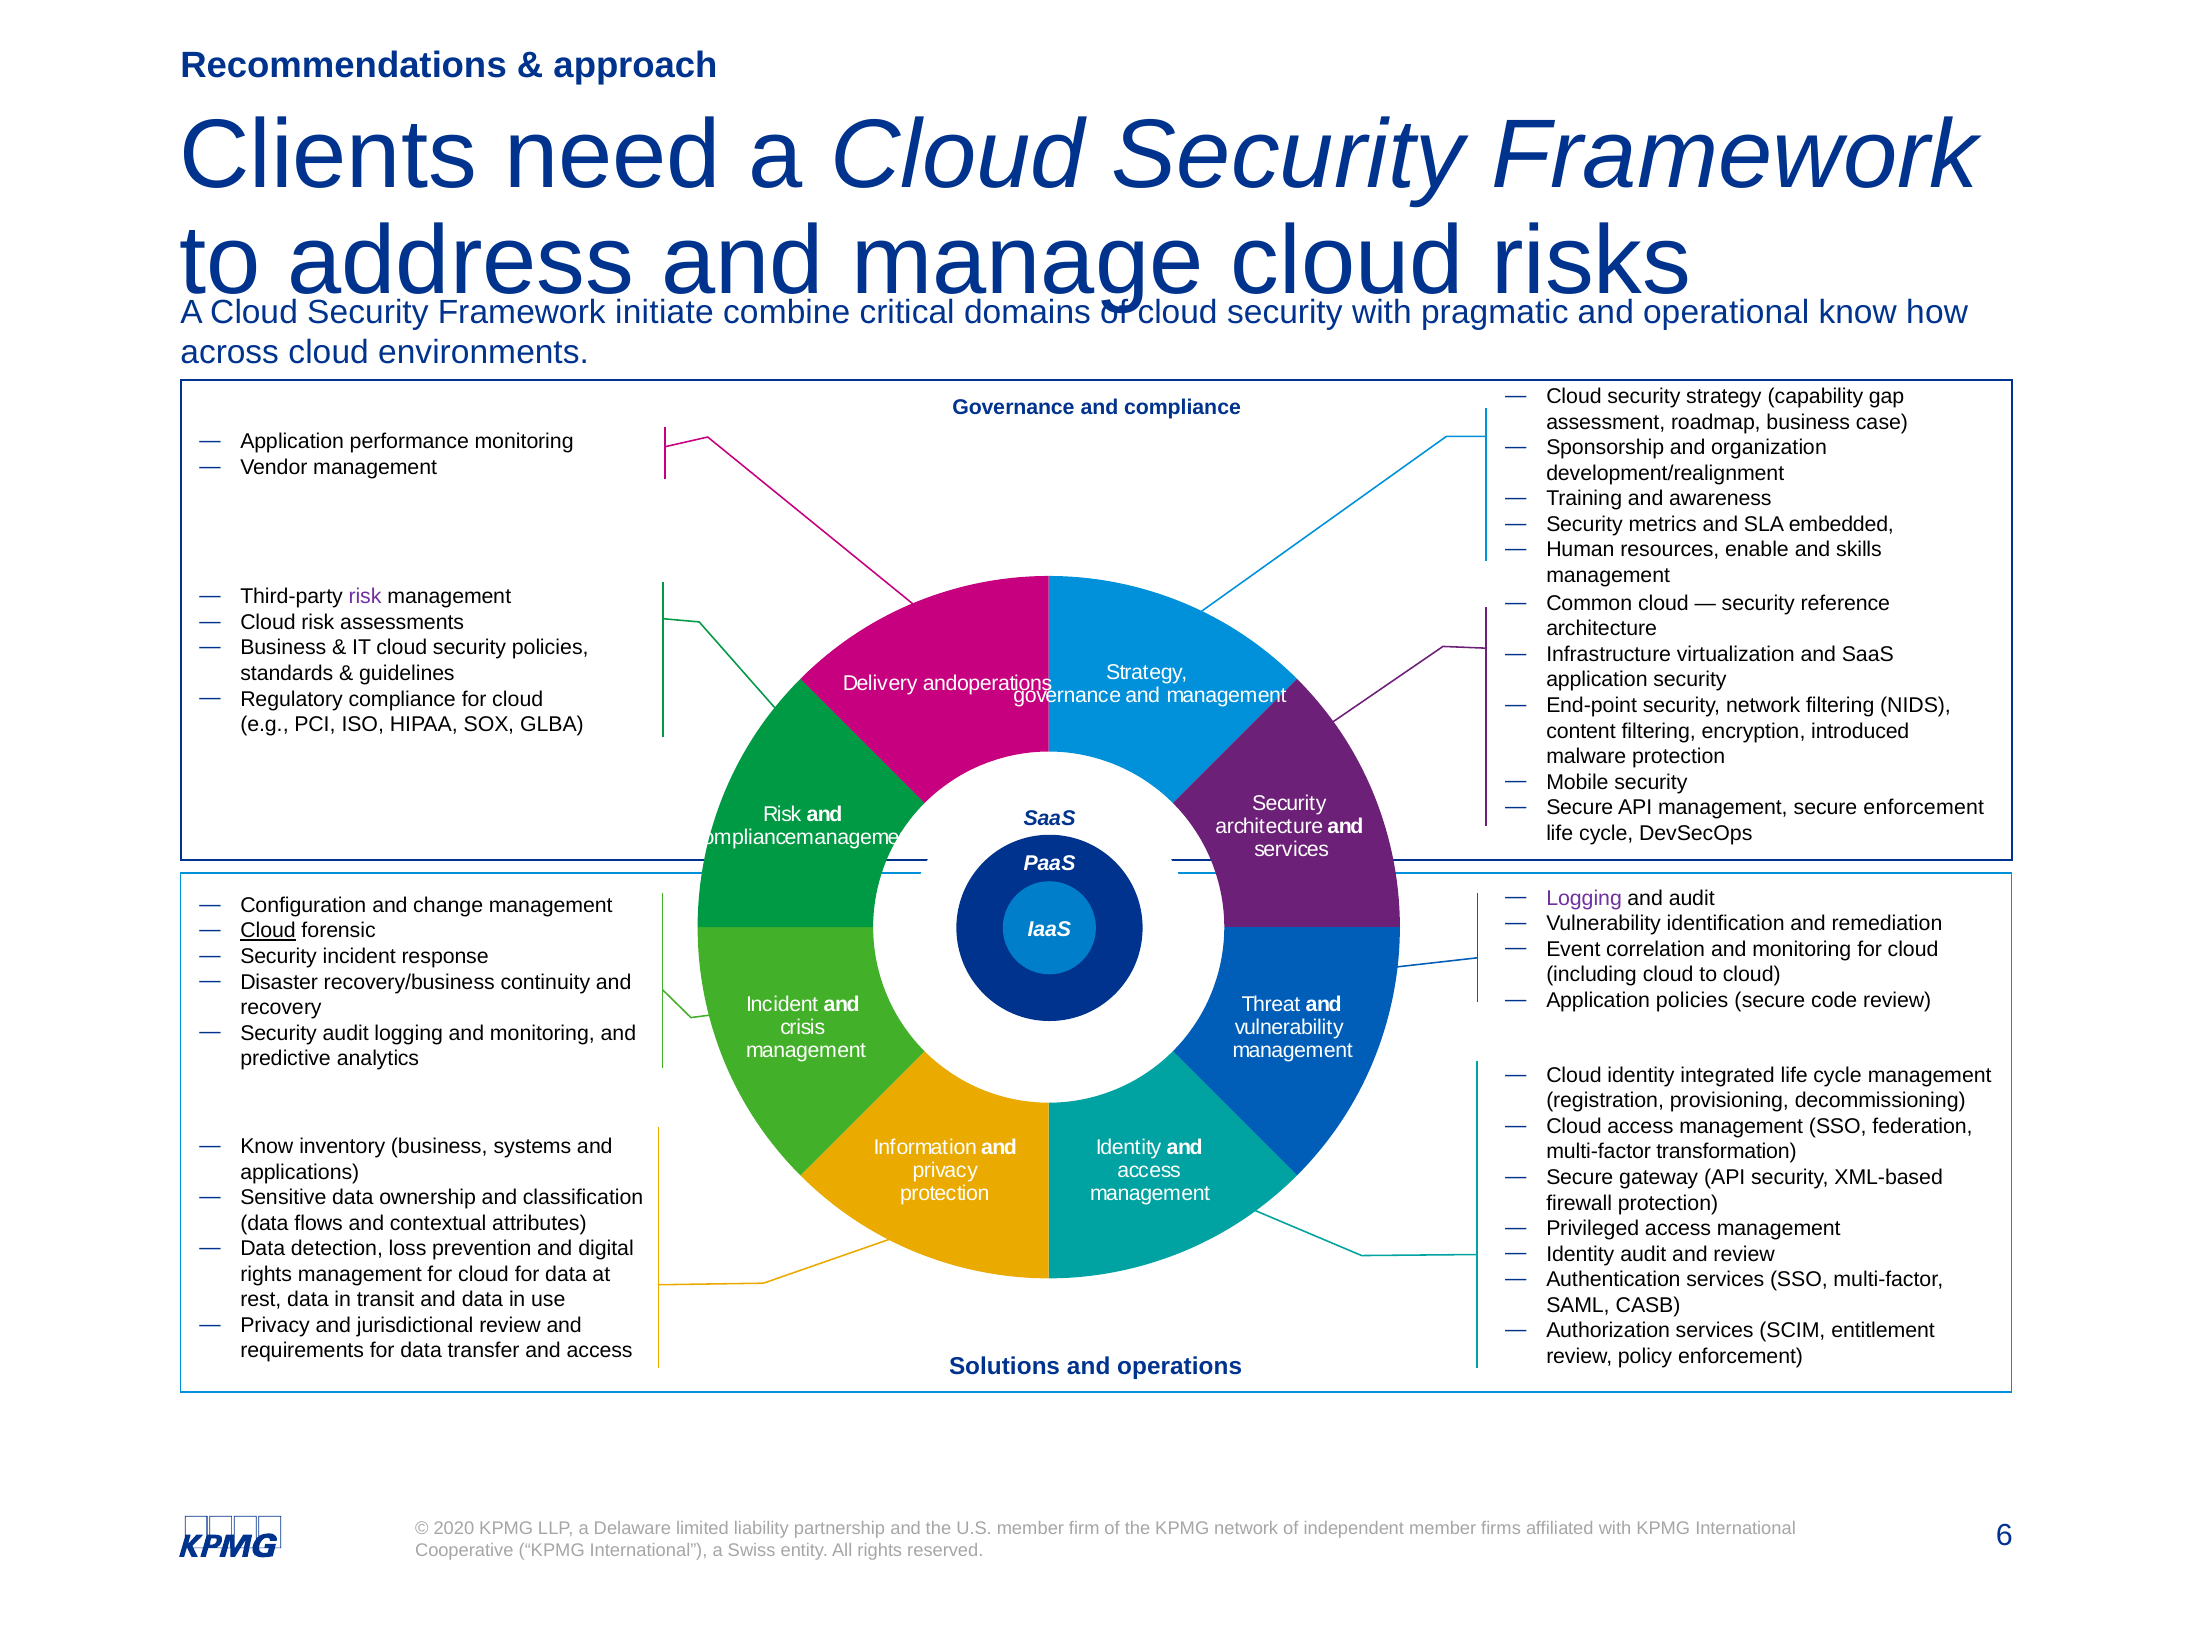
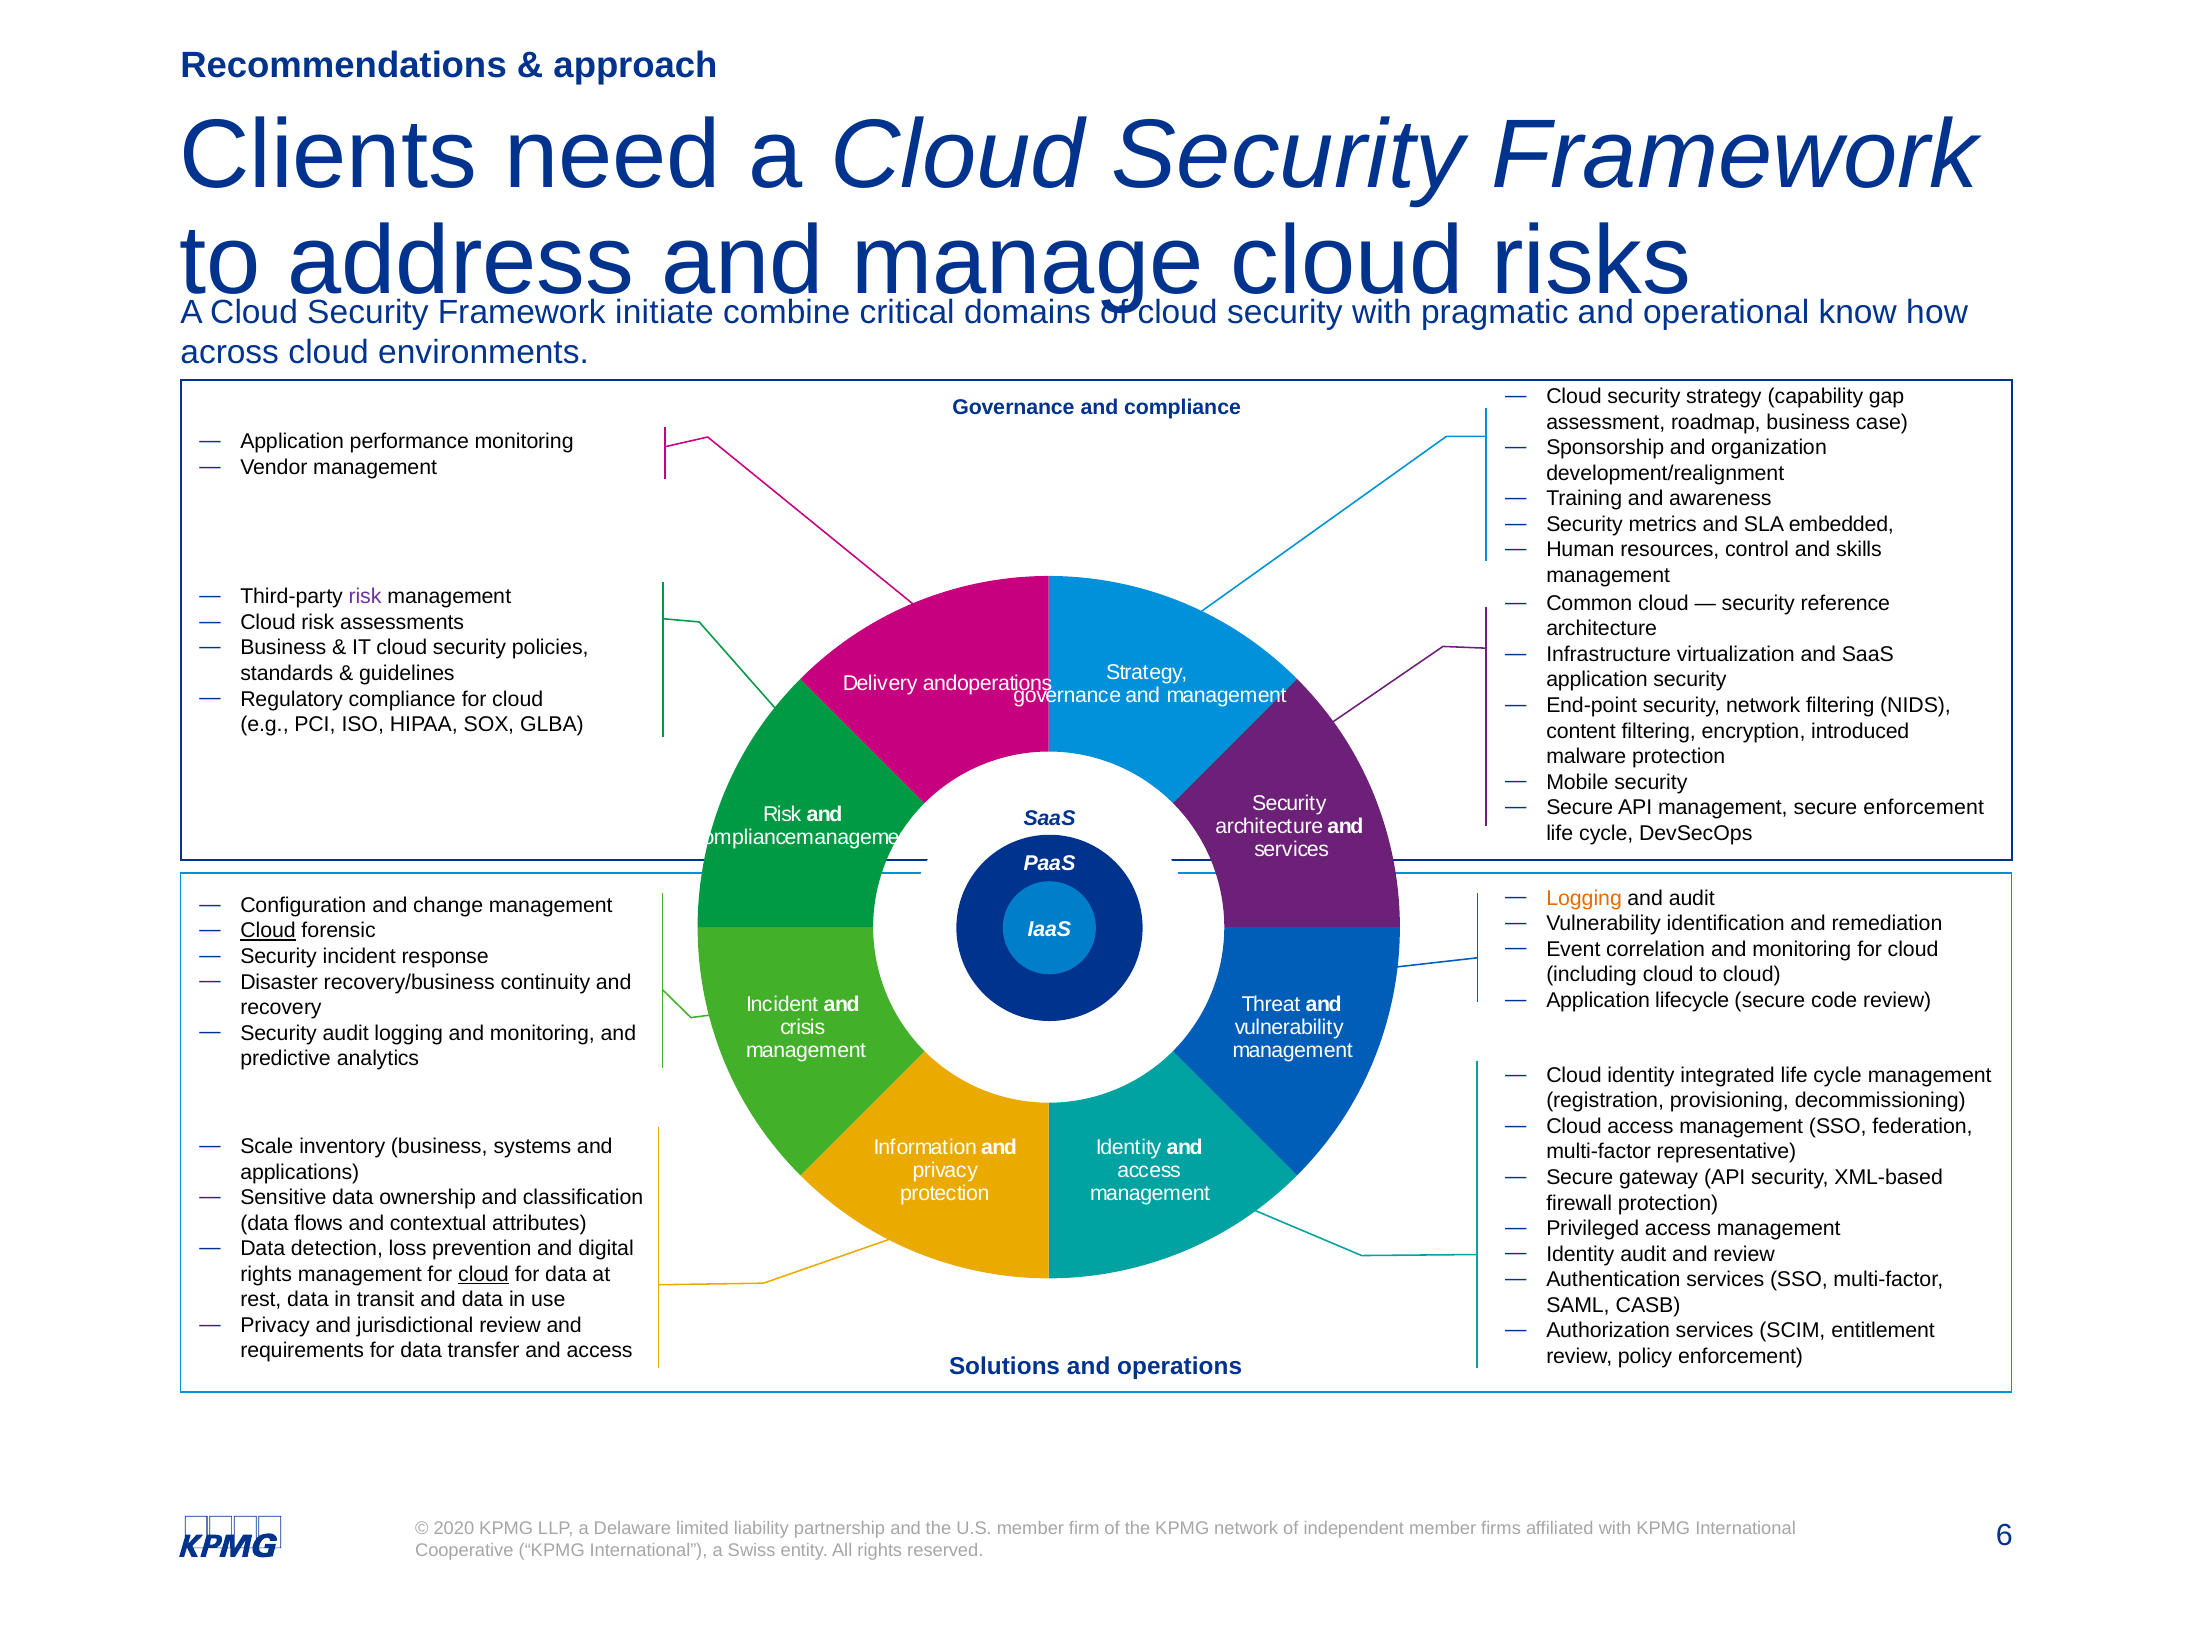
enable: enable -> control
Logging at (1584, 898) colour: purple -> orange
Application policies: policies -> lifecycle
Know at (267, 1146): Know -> Scale
transformation: transformation -> representative
cloud at (484, 1274) underline: none -> present
